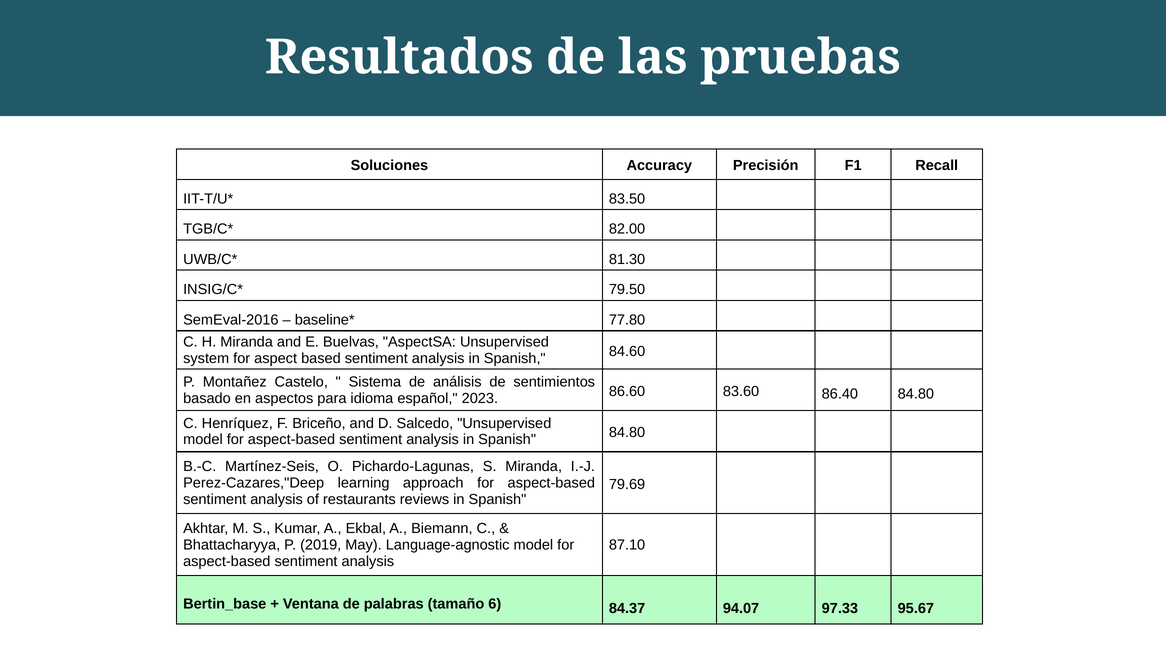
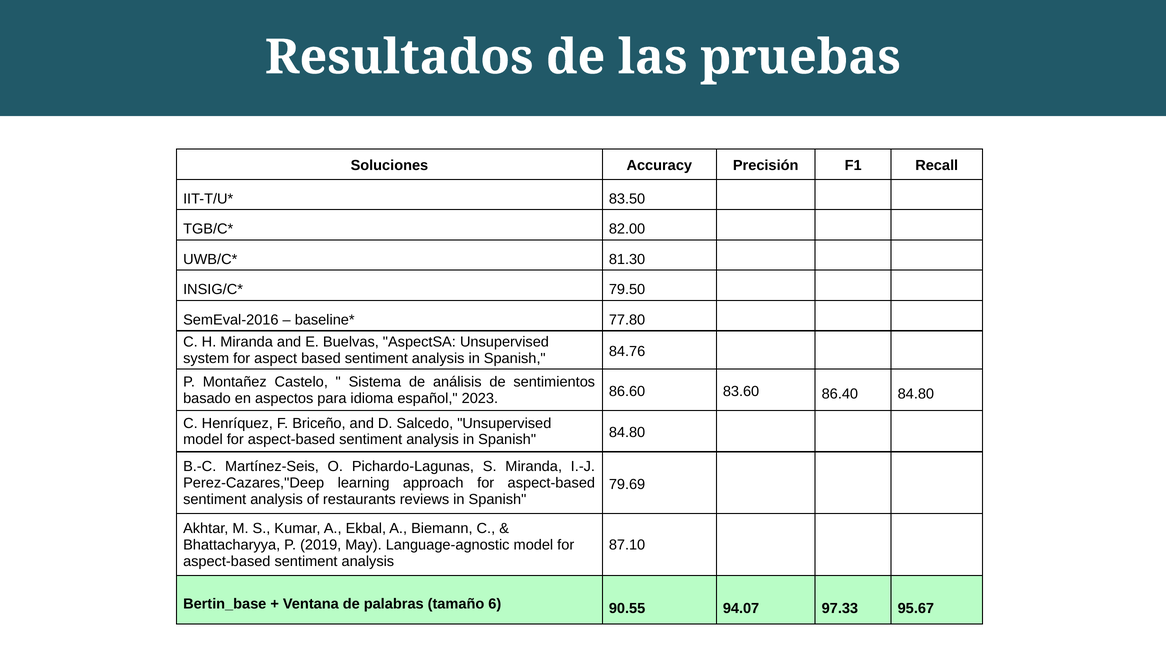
84.60: 84.60 -> 84.76
84.37: 84.37 -> 90.55
